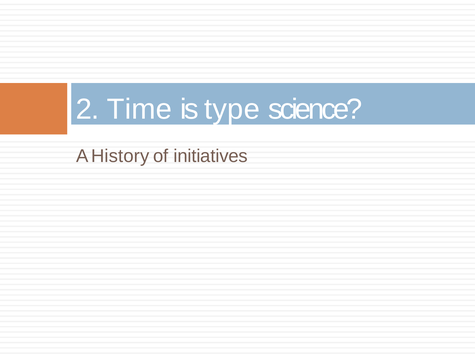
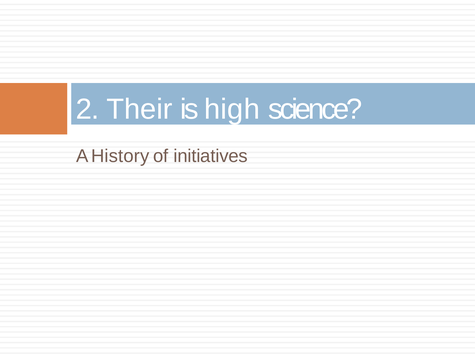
Time: Time -> Their
type: type -> high
